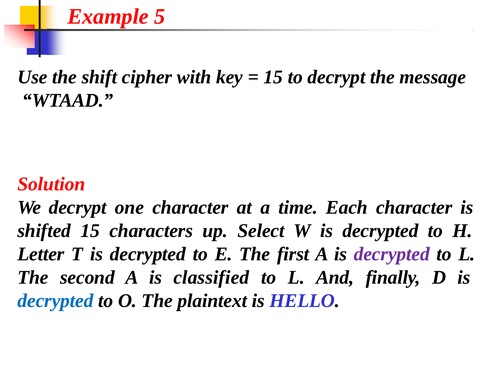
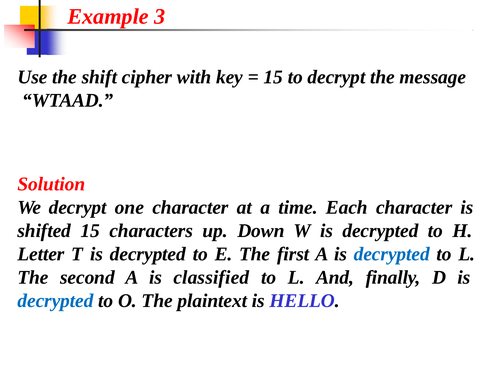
5: 5 -> 3
Select: Select -> Down
decrypted at (392, 254) colour: purple -> blue
